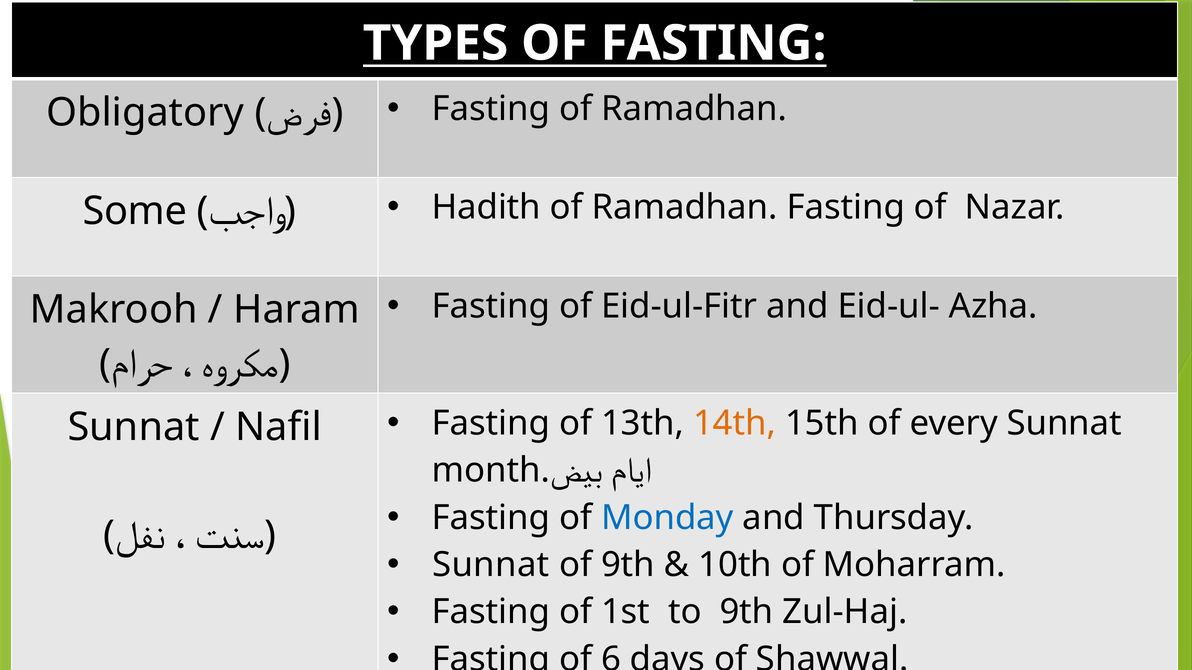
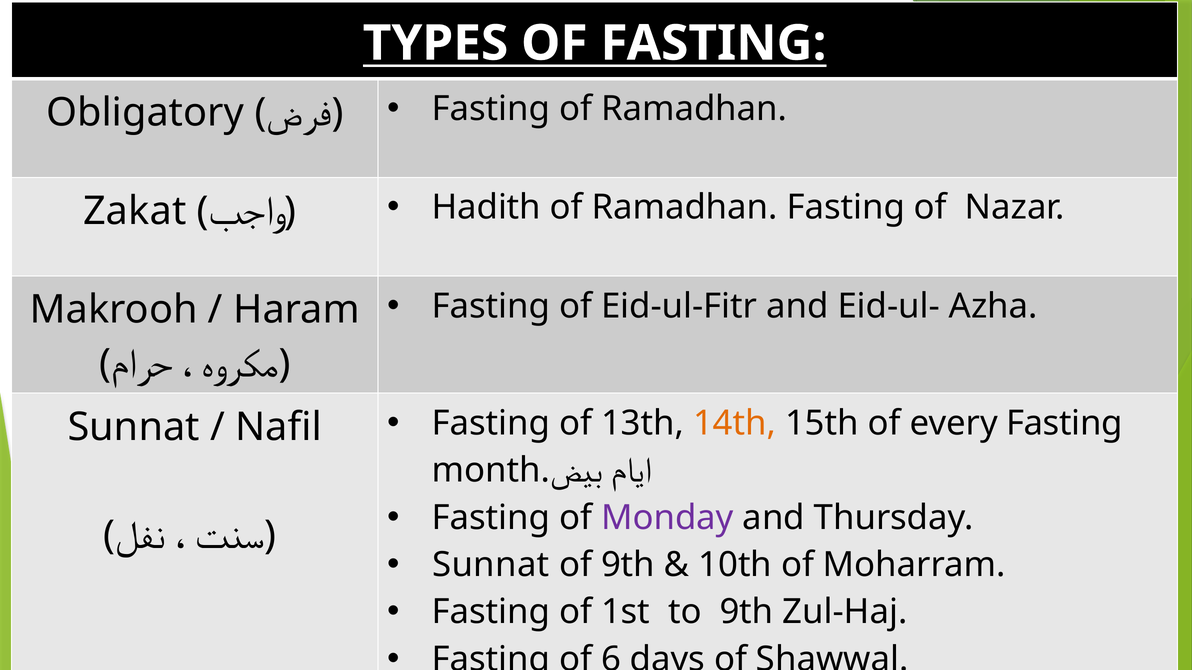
Some: Some -> Zakat
every Sunnat: Sunnat -> Fasting
Monday colour: blue -> purple
